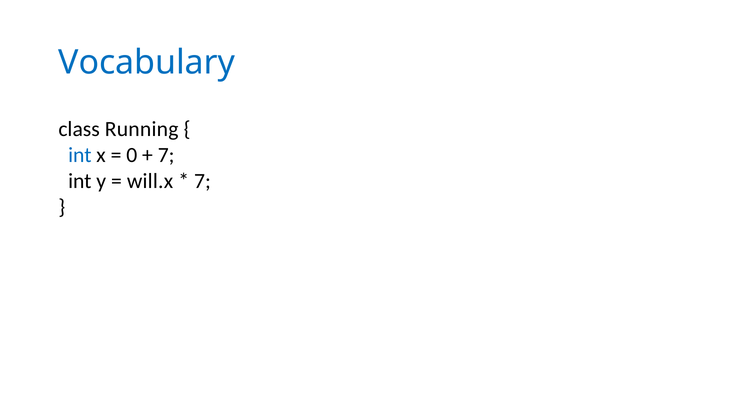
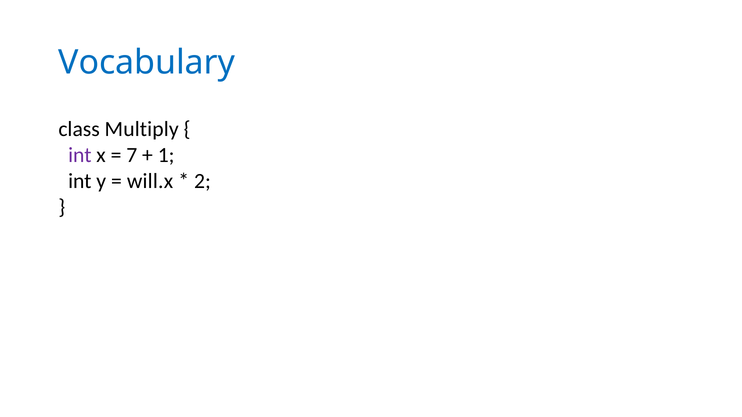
Running: Running -> Multiply
int at (80, 155) colour: blue -> purple
0: 0 -> 7
7 at (166, 155): 7 -> 1
7 at (202, 181): 7 -> 2
